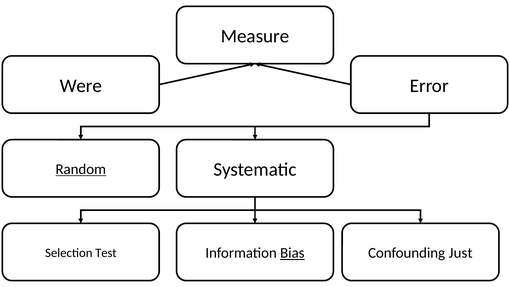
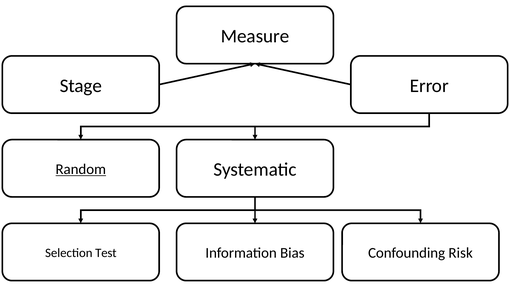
Were: Were -> Stage
Bias underline: present -> none
Just: Just -> Risk
